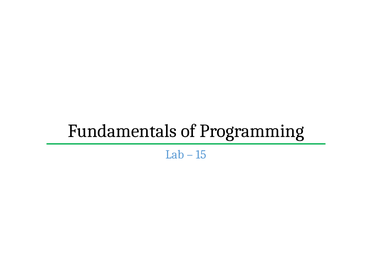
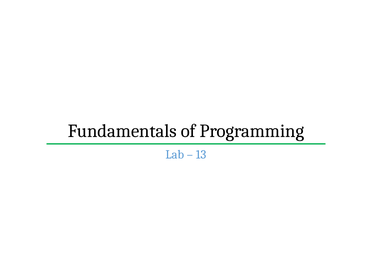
15: 15 -> 13
